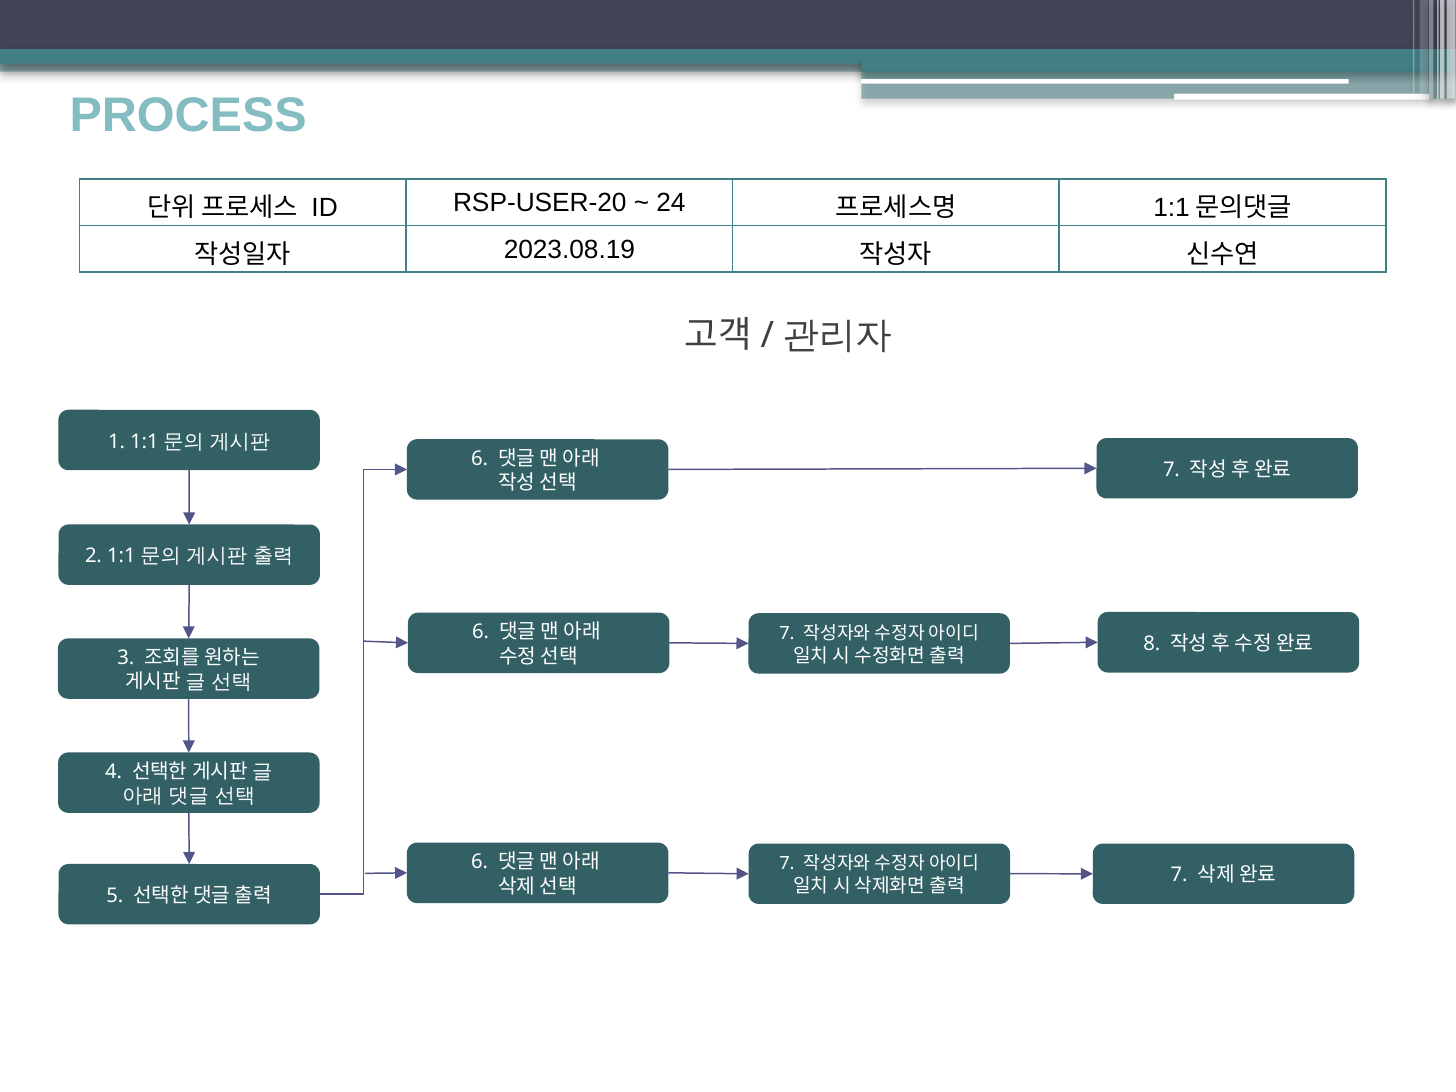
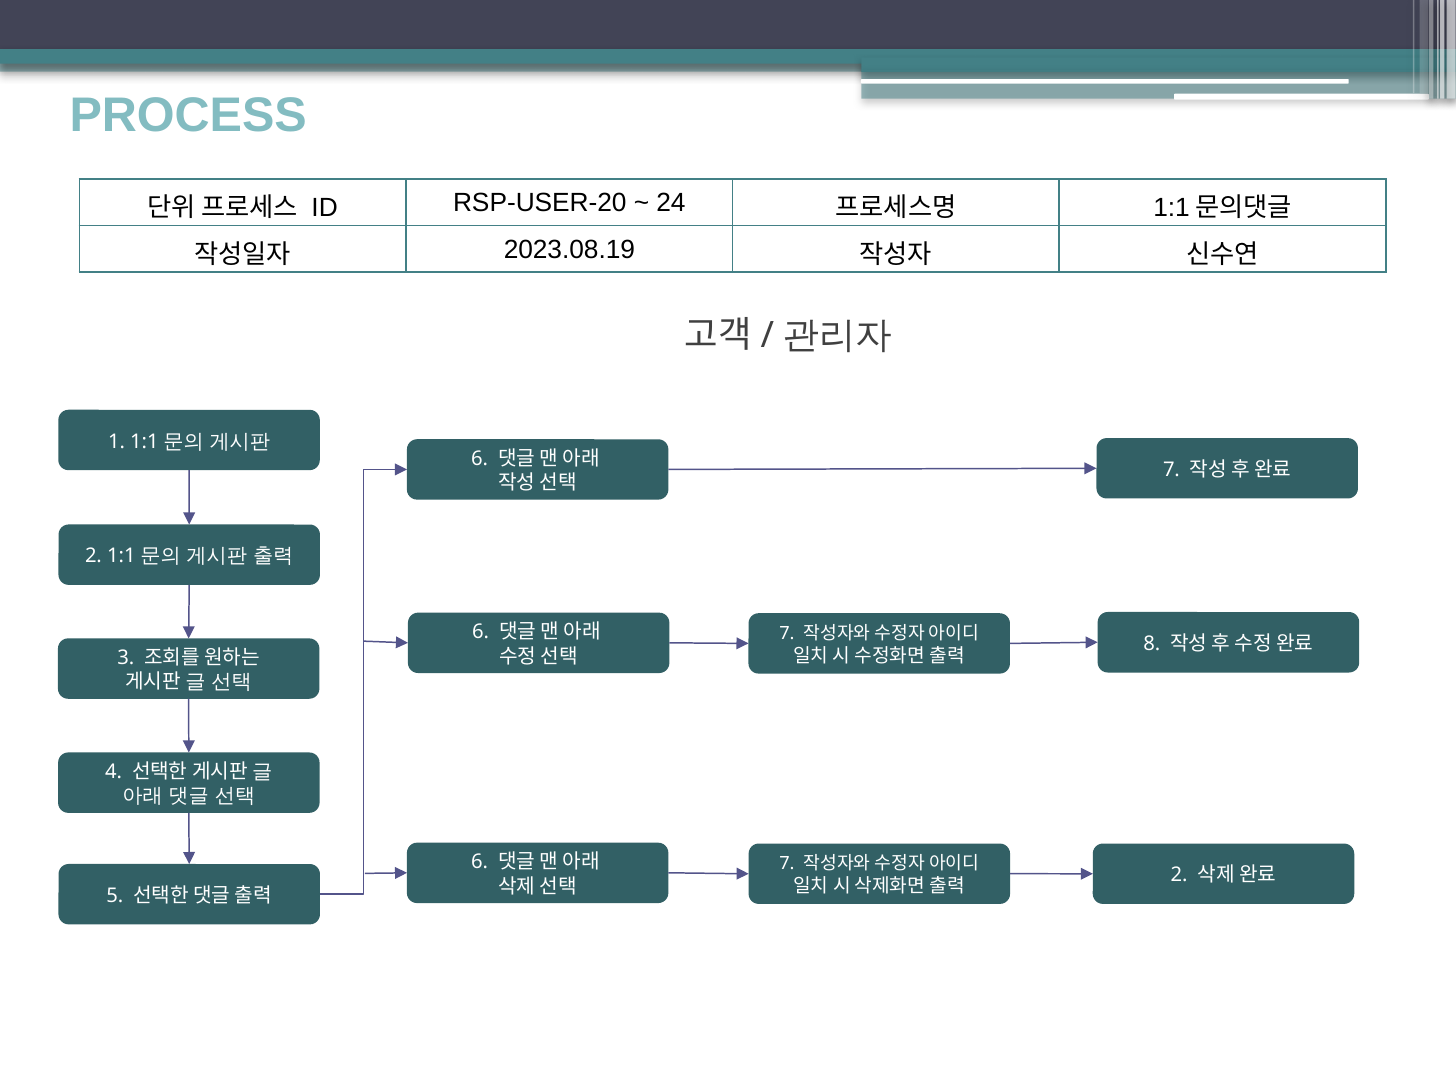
7 at (1179, 875): 7 -> 2
